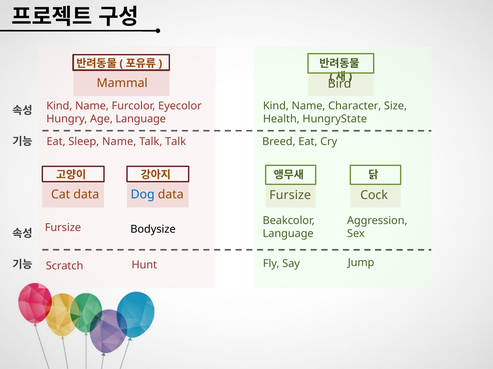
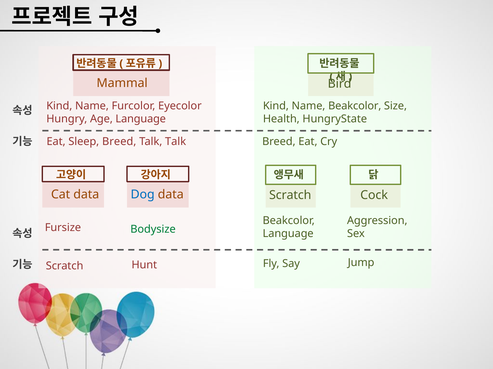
Name Character: Character -> Beakcolor
Sleep Name: Name -> Breed
data Fursize: Fursize -> Scratch
Bodysize colour: black -> green
